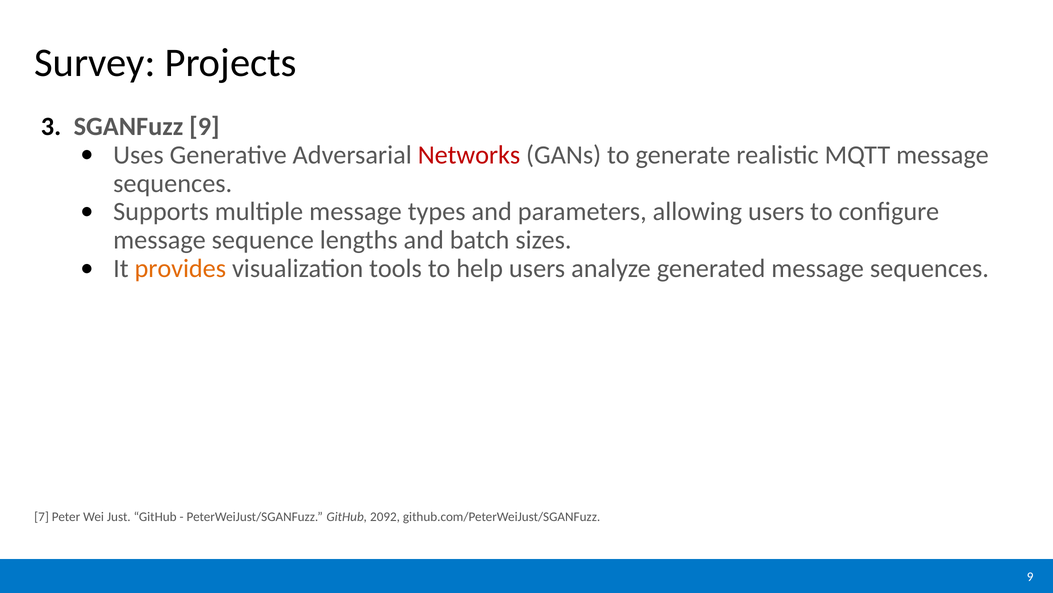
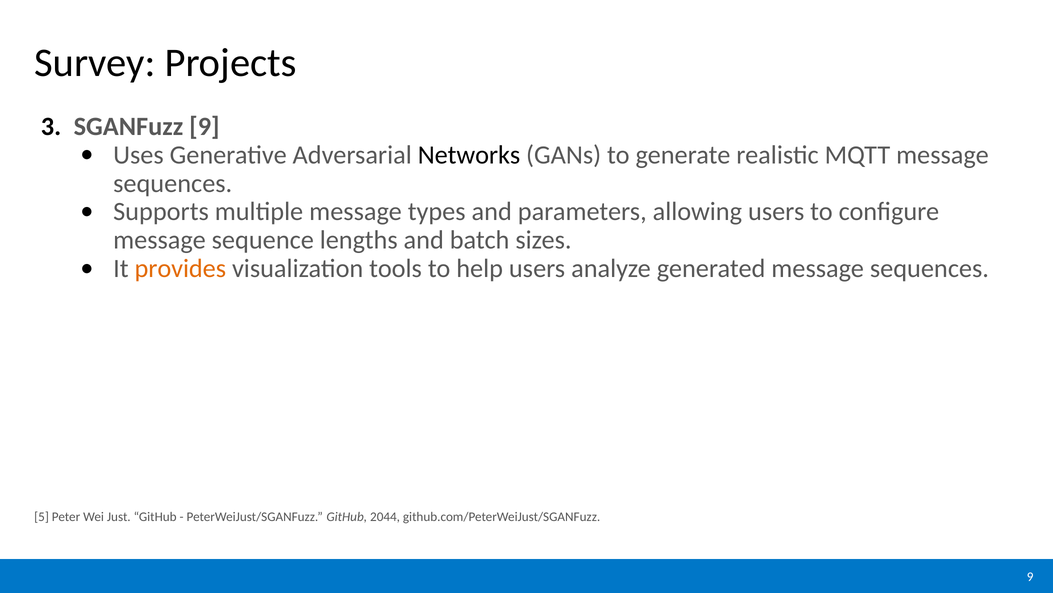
Networks colour: red -> black
7: 7 -> 5
2092: 2092 -> 2044
